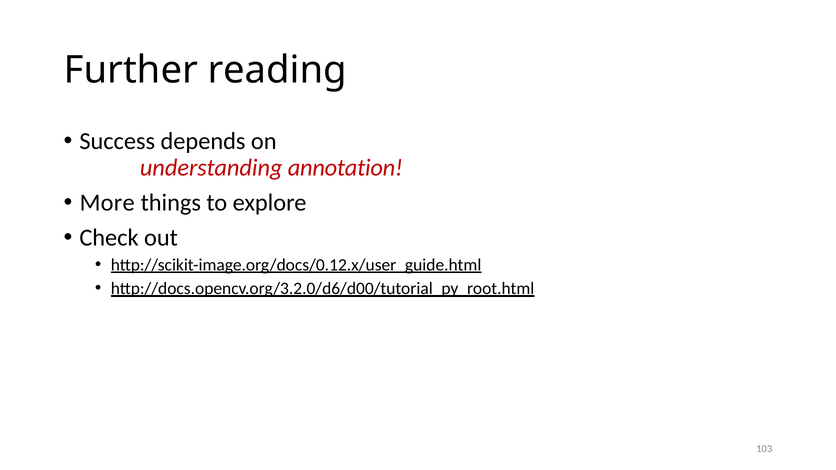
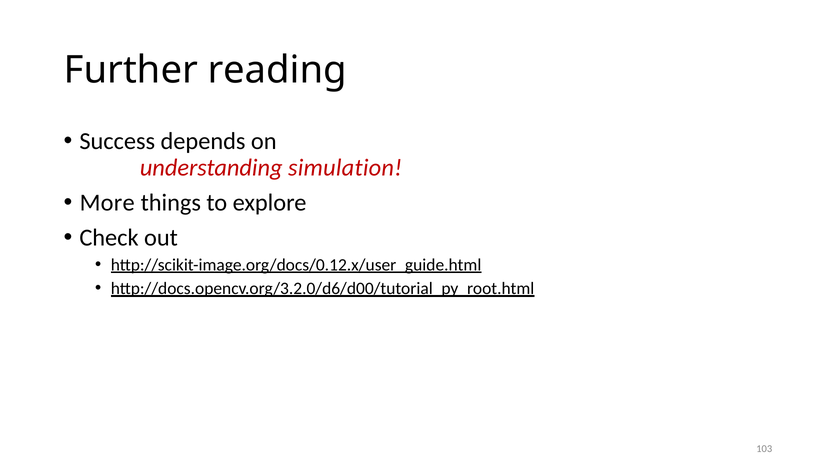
annotation: annotation -> simulation
